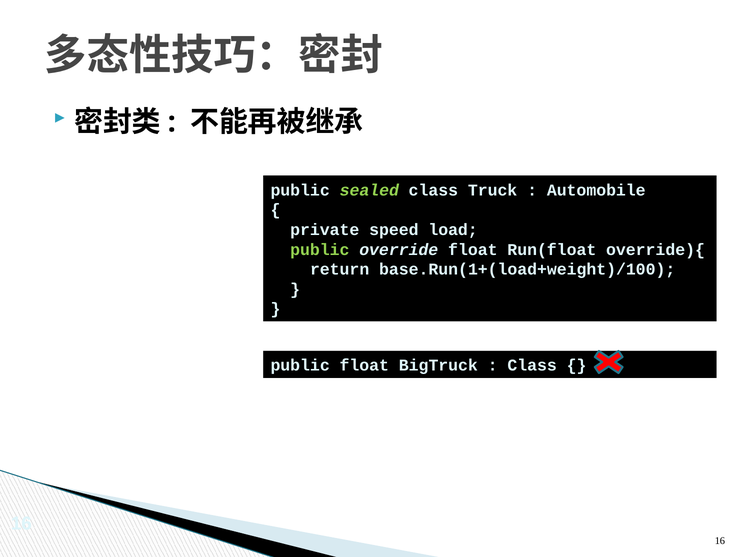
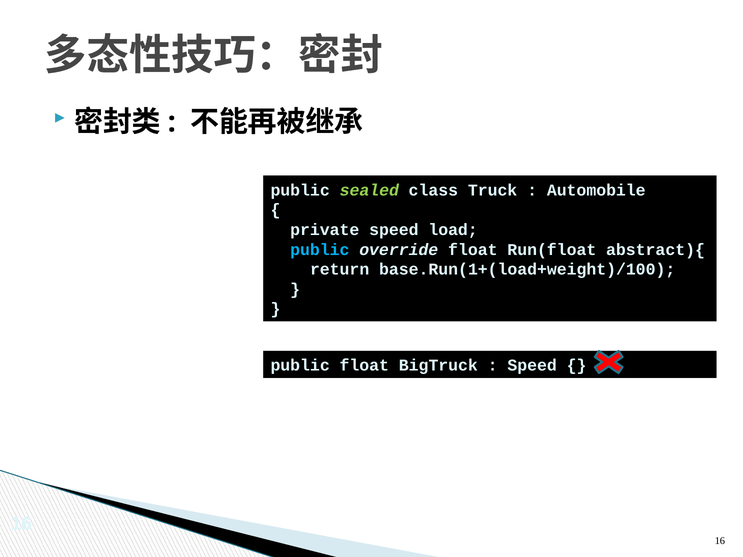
public at (320, 250) colour: light green -> light blue
override){: override){ -> abstract){
Class at (532, 366): Class -> Speed
